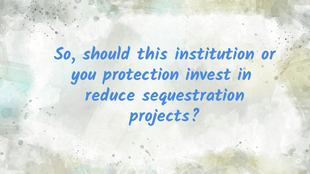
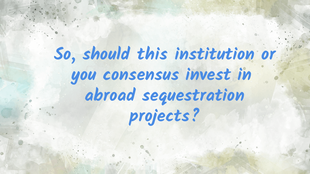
protection: protection -> consensus
reduce: reduce -> abroad
